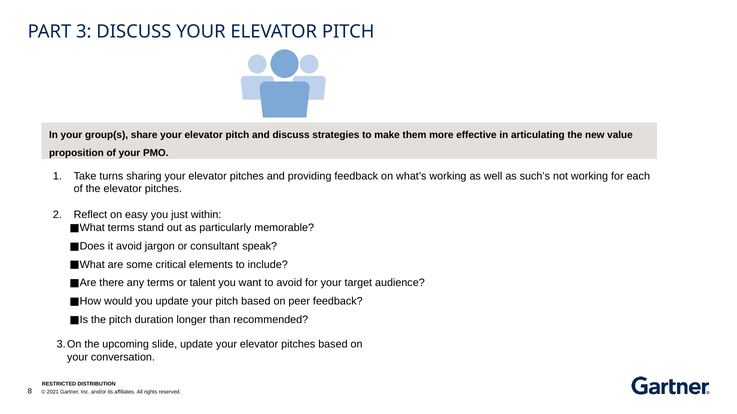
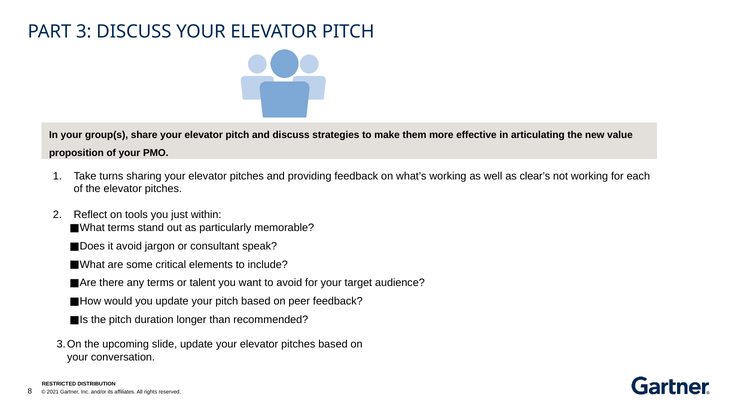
such’s: such’s -> clear’s
easy: easy -> tools
